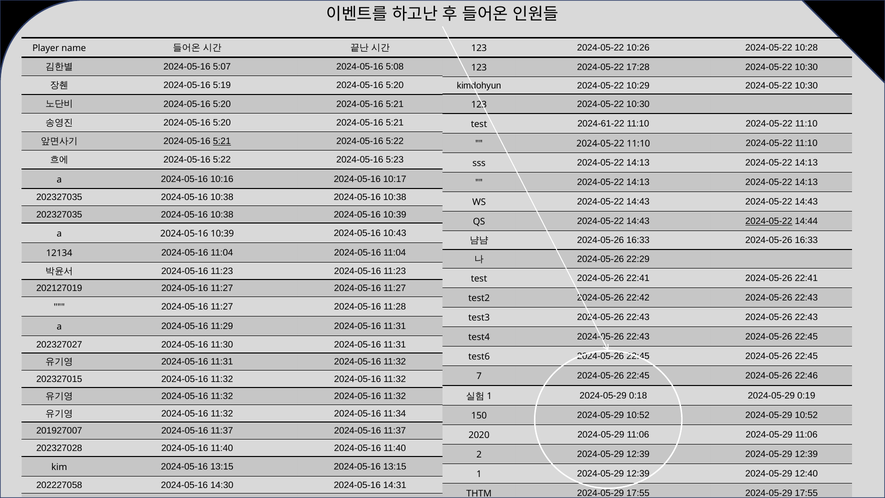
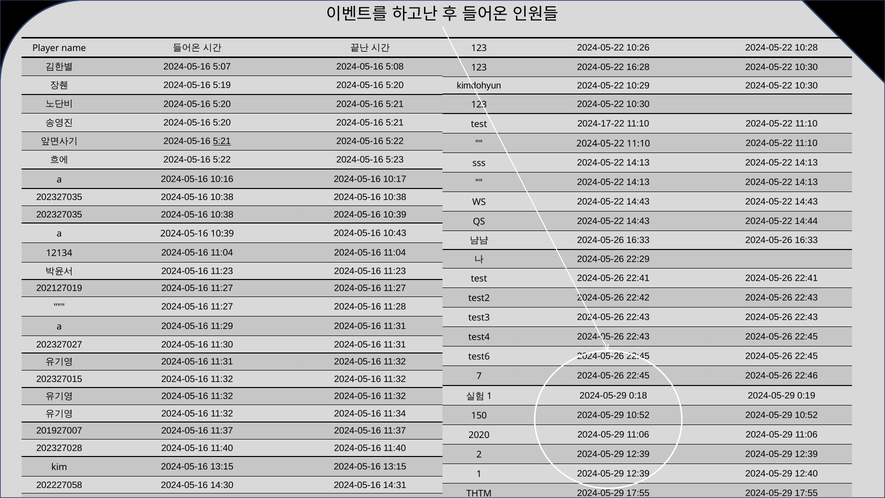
17:28: 17:28 -> 16:28
2024-61-22: 2024-61-22 -> 2024-17-22
2024-05-22 at (769, 221) underline: present -> none
